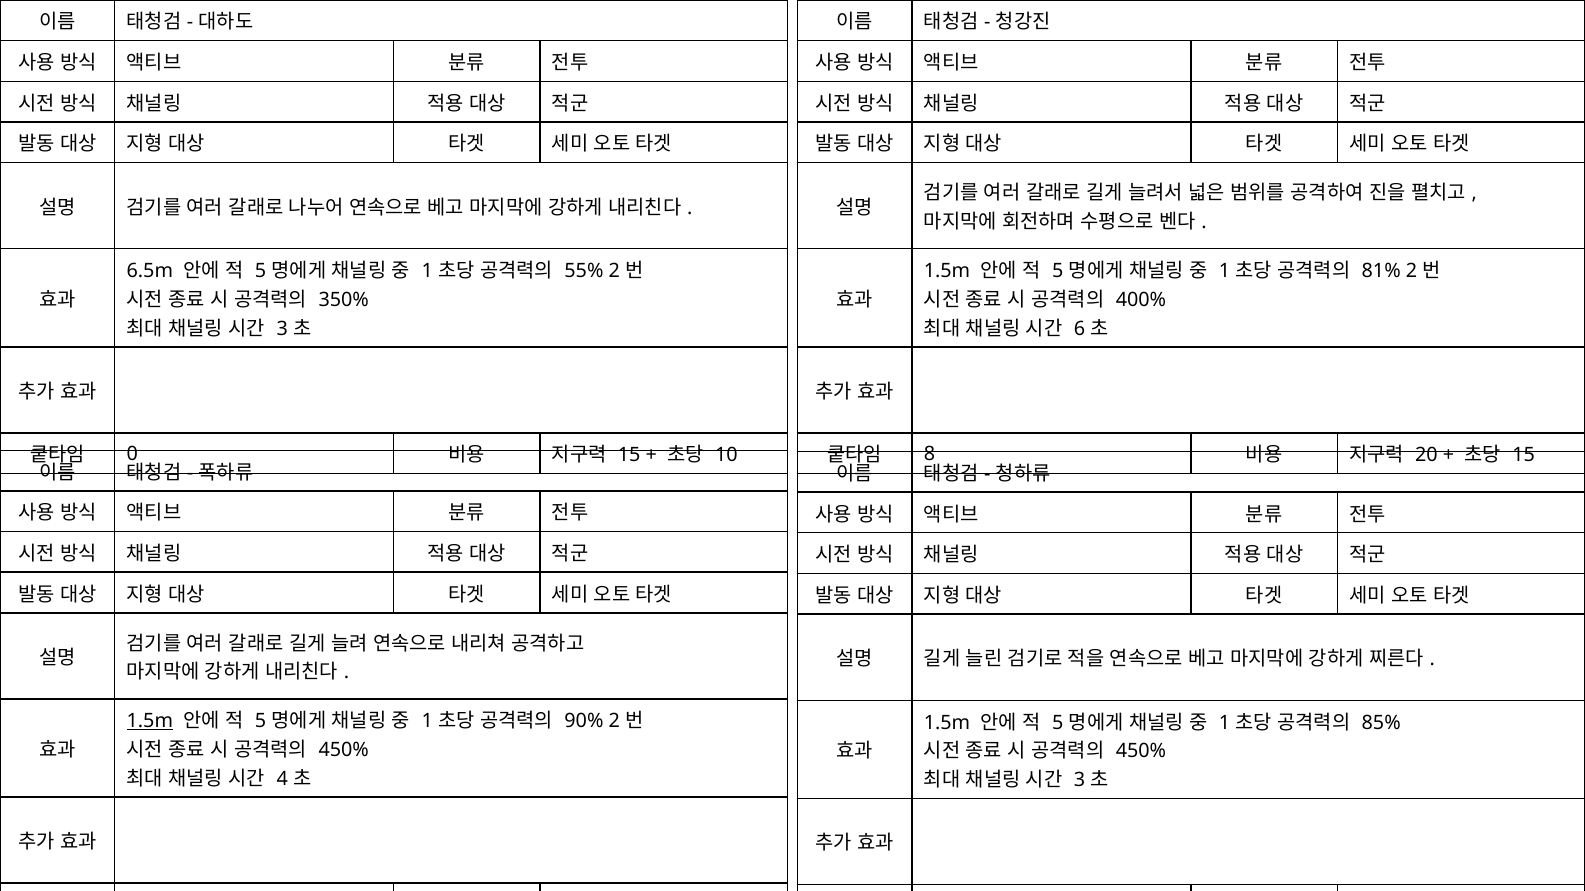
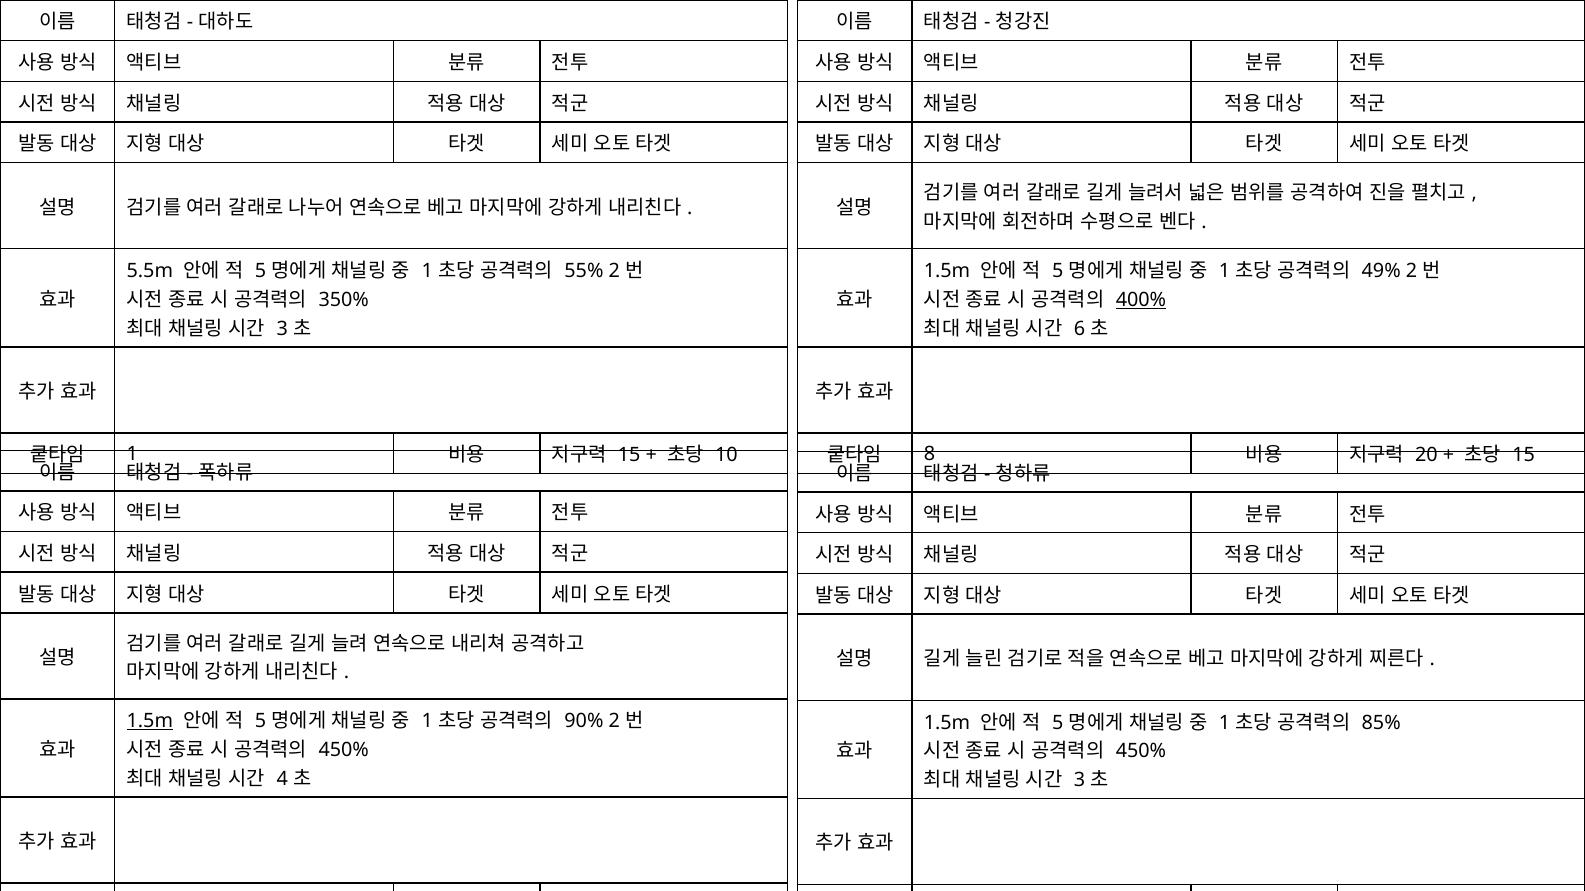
6.5m: 6.5m -> 5.5m
81%: 81% -> 49%
400% underline: none -> present
0 at (132, 455): 0 -> 1
